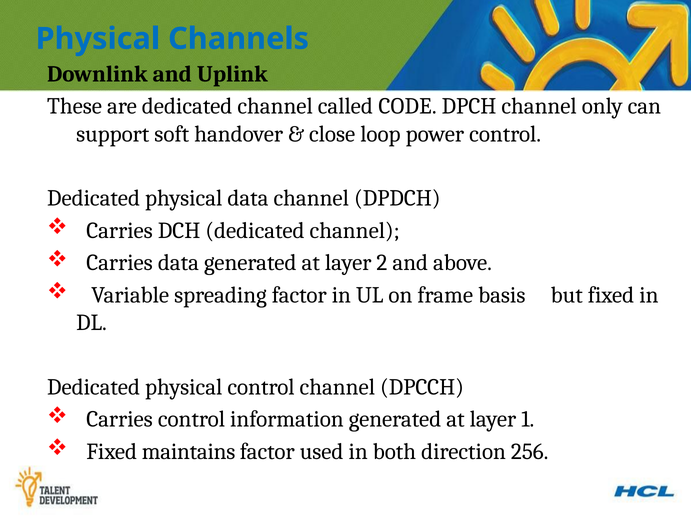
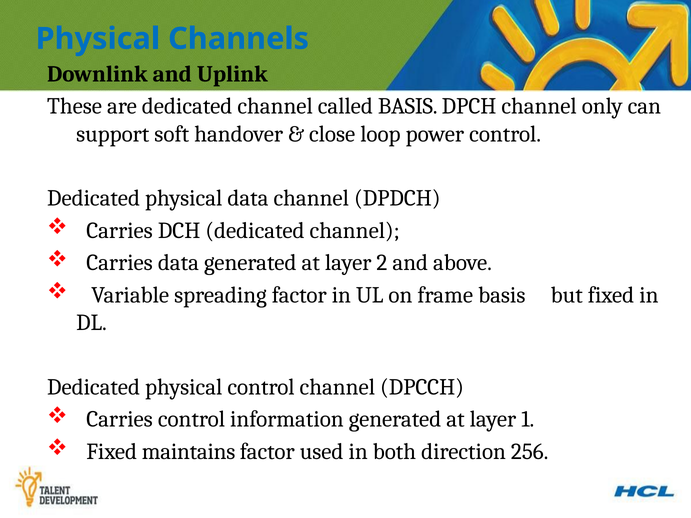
called CODE: CODE -> BASIS
